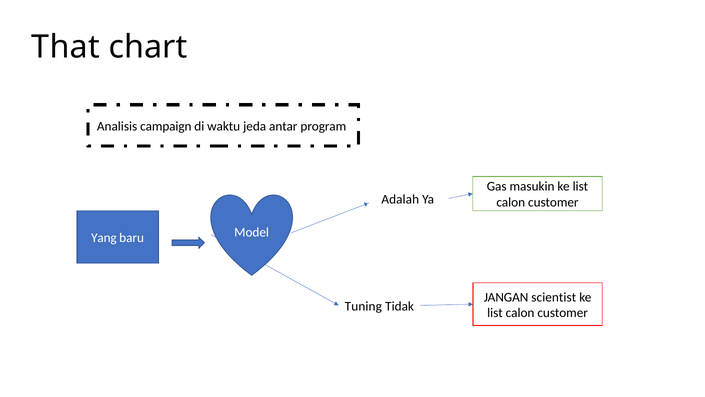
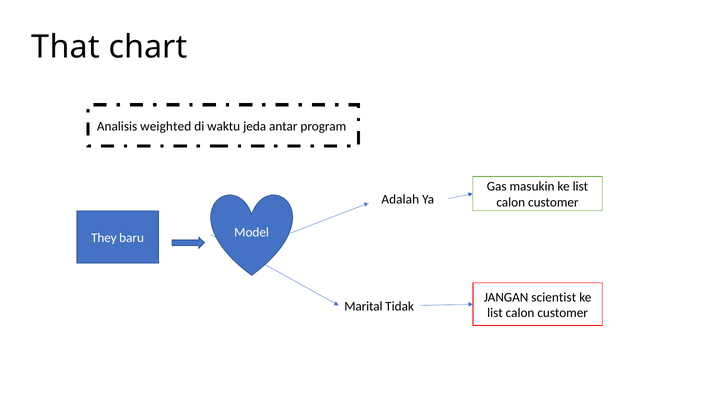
campaign: campaign -> weighted
Yang: Yang -> They
Tuning: Tuning -> Marital
